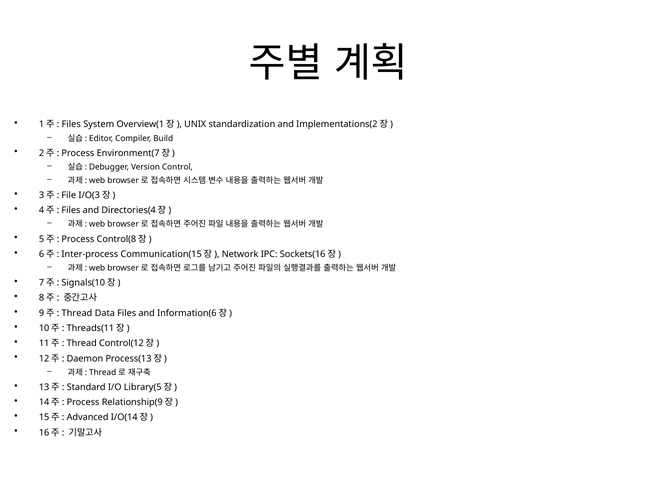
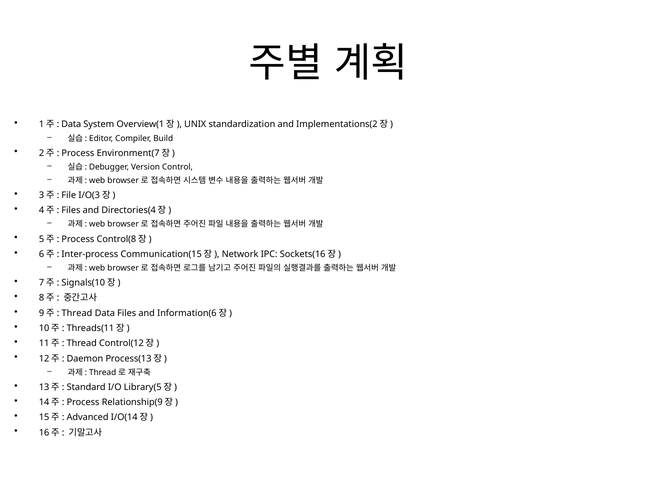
Files at (71, 124): Files -> Data
